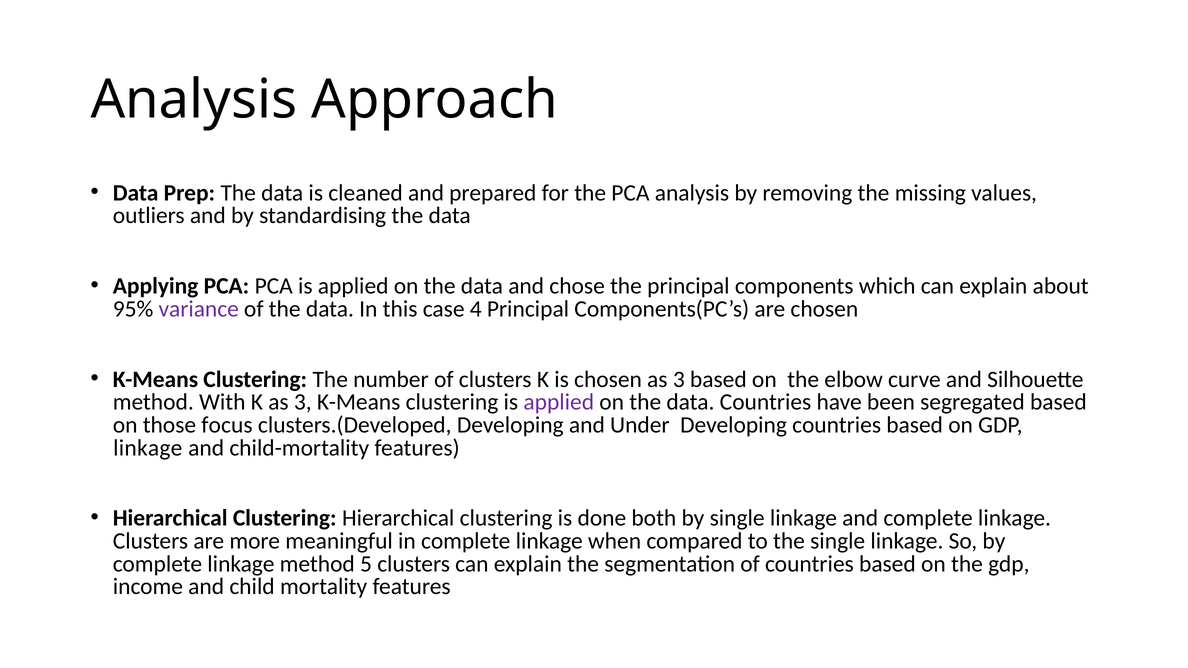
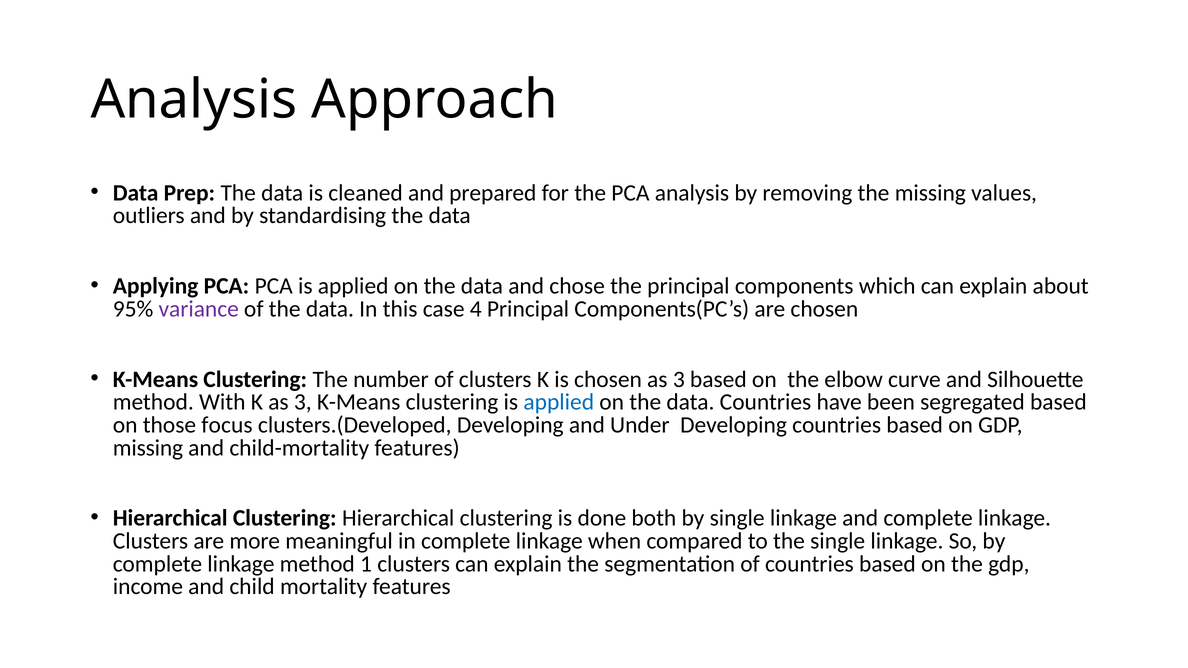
applied at (559, 402) colour: purple -> blue
linkage at (148, 448): linkage -> missing
5: 5 -> 1
